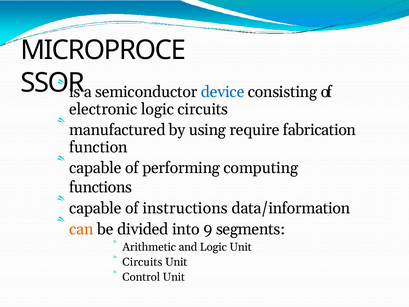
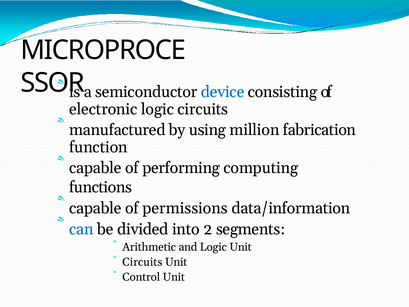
require: require -> million
instructions: instructions -> permissions
can colour: orange -> blue
9: 9 -> 2
